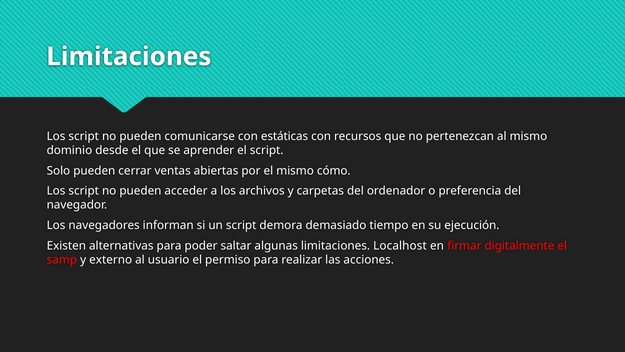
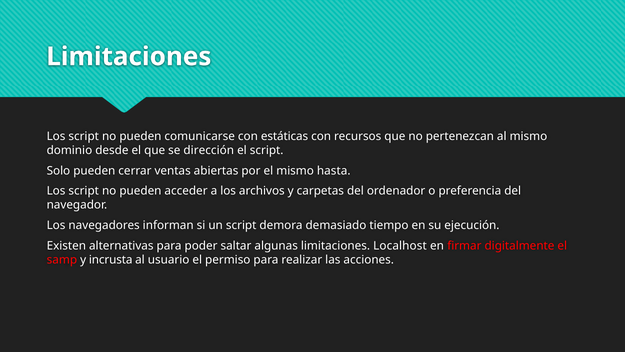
aprender: aprender -> dirección
cómo: cómo -> hasta
externo: externo -> incrusta
